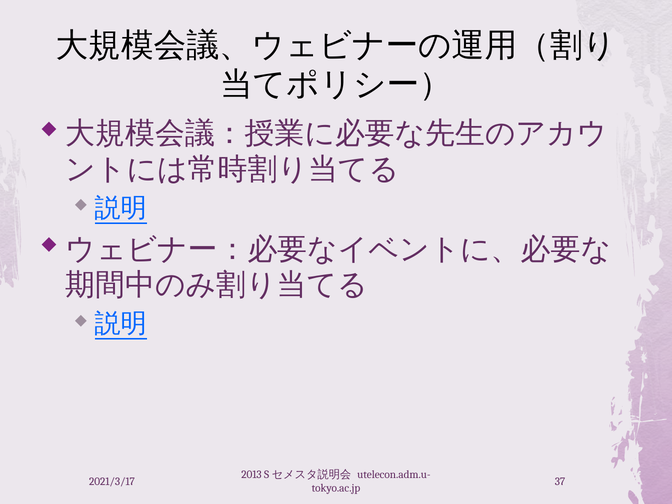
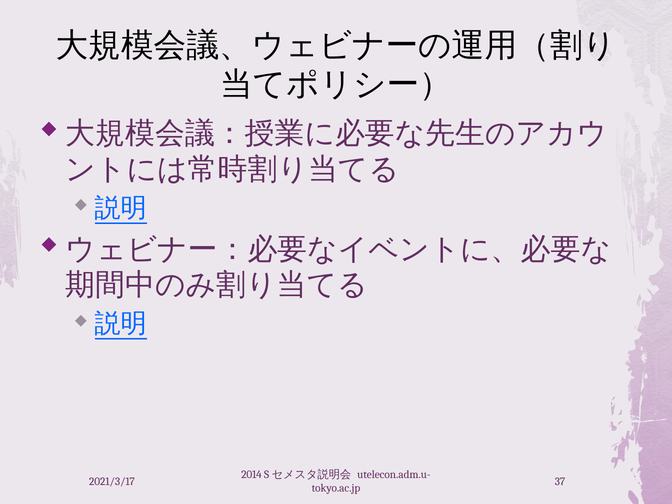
2013: 2013 -> 2014
